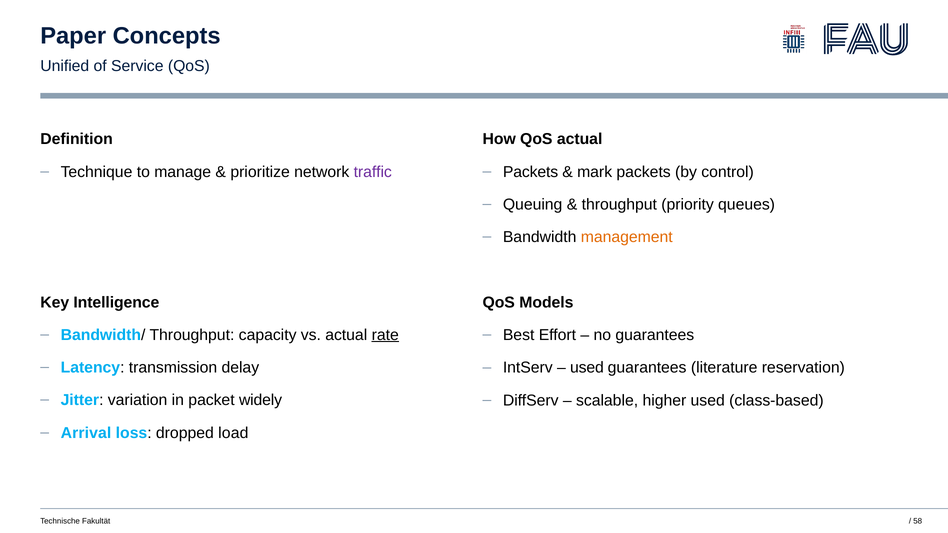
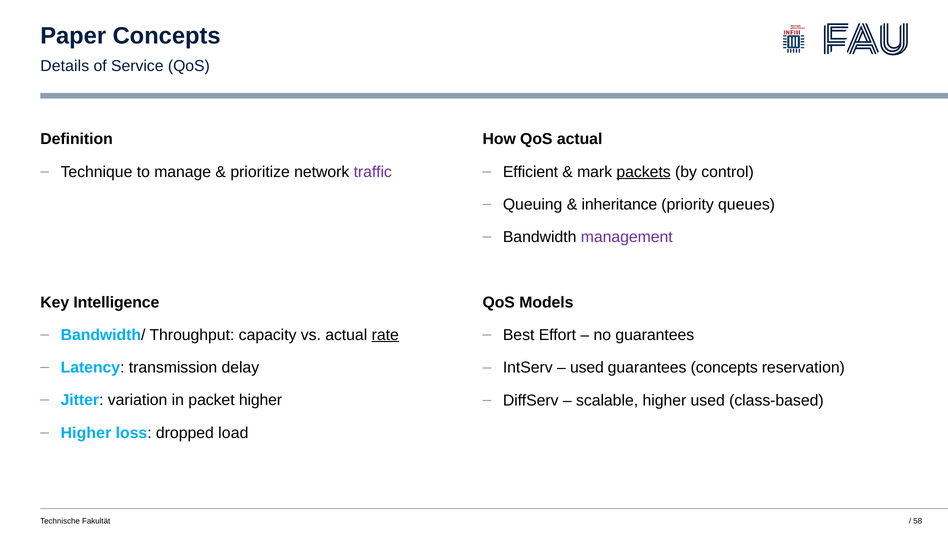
Unified: Unified -> Details
Packets at (531, 172): Packets -> Efficient
packets at (644, 172) underline: none -> present
throughput at (619, 205): throughput -> inheritance
management colour: orange -> purple
guarantees literature: literature -> concepts
packet widely: widely -> higher
Arrival at (86, 433): Arrival -> Higher
